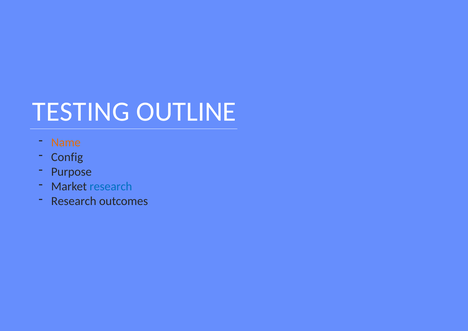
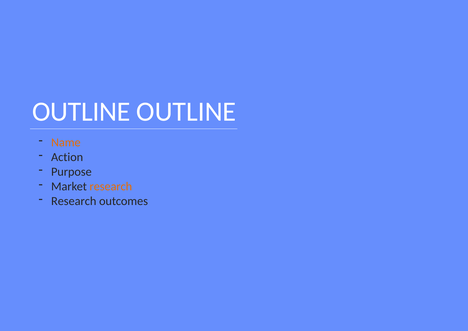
TESTING at (81, 112): TESTING -> OUTLINE
Config: Config -> Action
research at (111, 186) colour: blue -> orange
